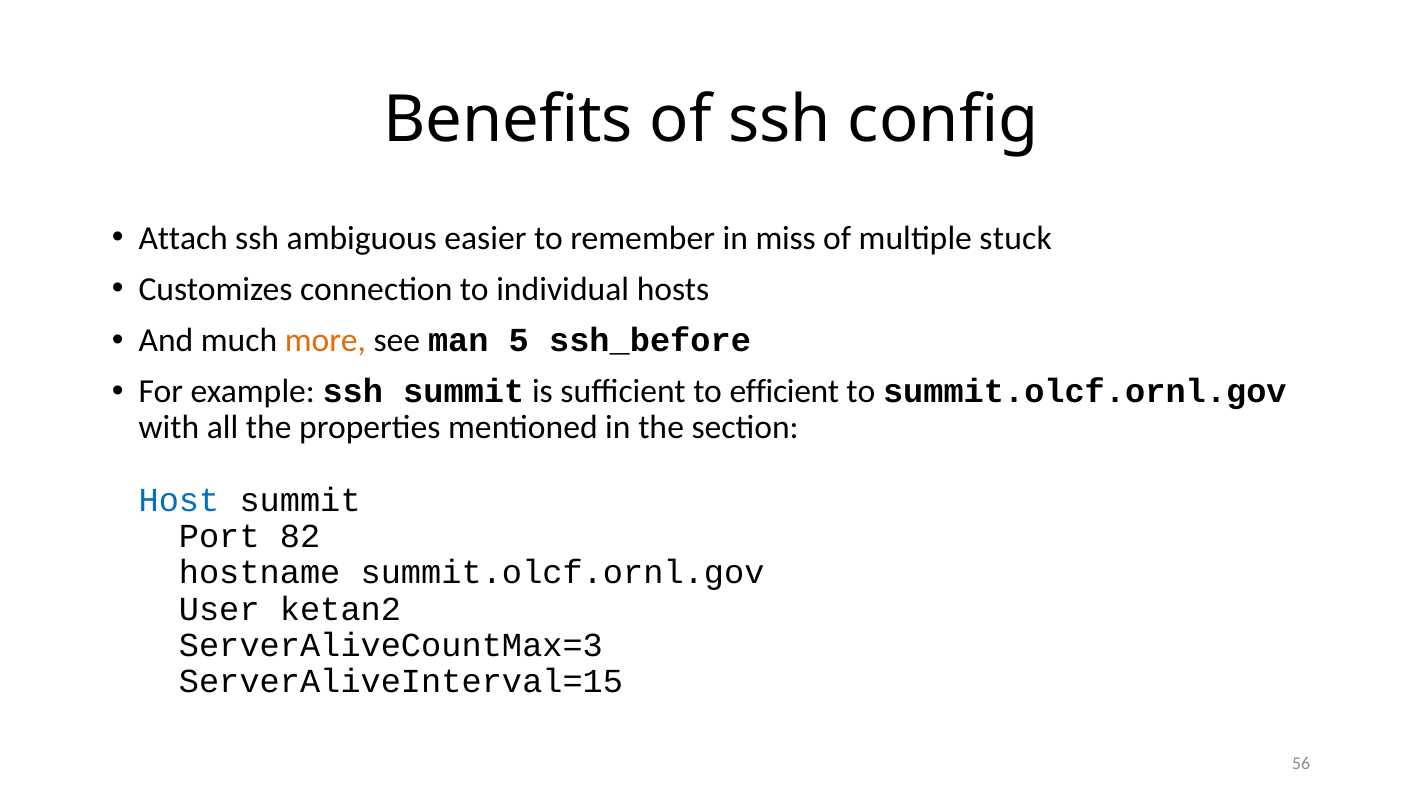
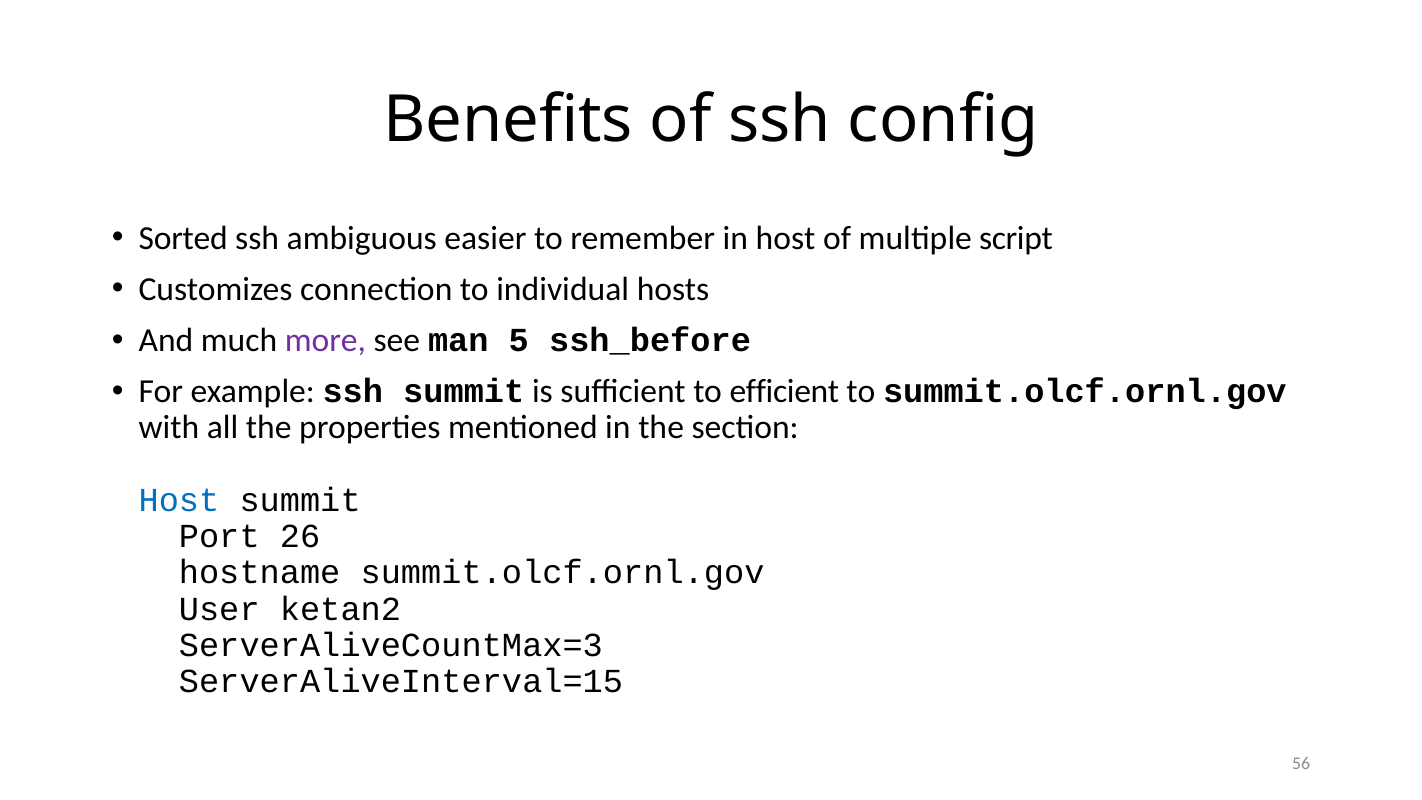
Attach: Attach -> Sorted
in miss: miss -> host
stuck: stuck -> script
more colour: orange -> purple
82: 82 -> 26
